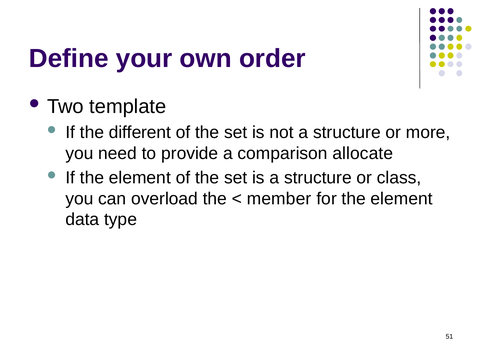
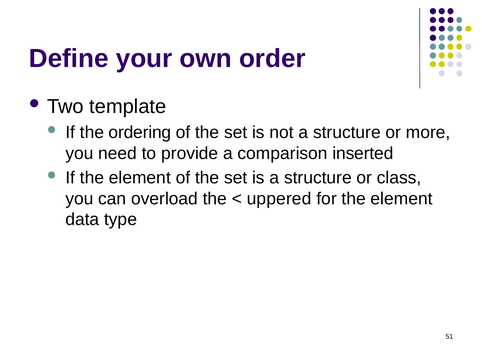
different: different -> ordering
allocate: allocate -> inserted
member: member -> uppered
